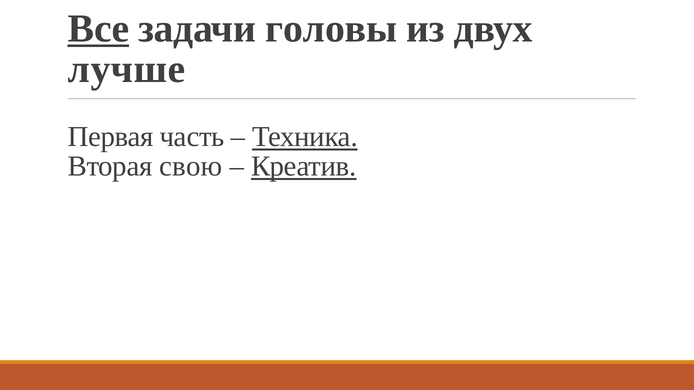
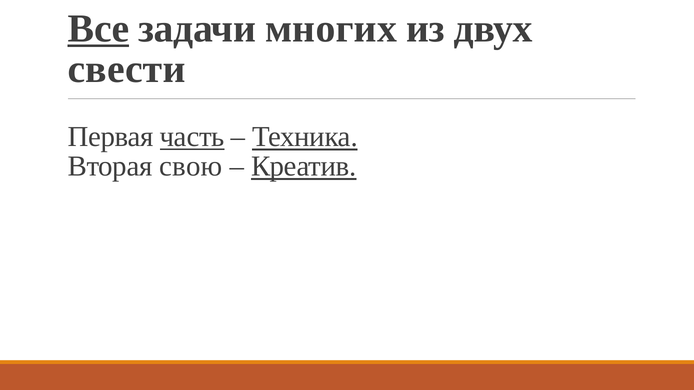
головы: головы -> многих
лучше: лучше -> свести
часть underline: none -> present
